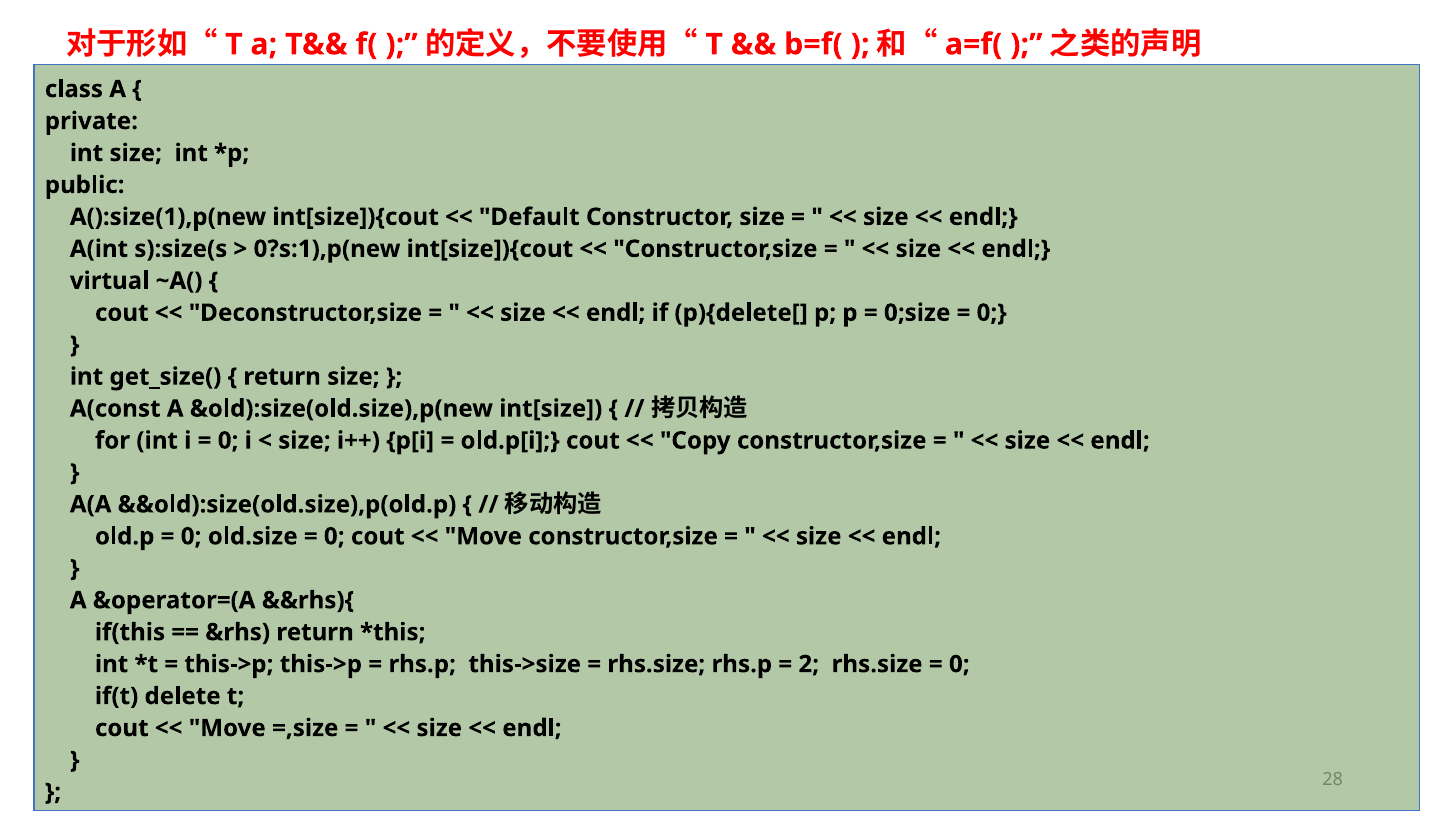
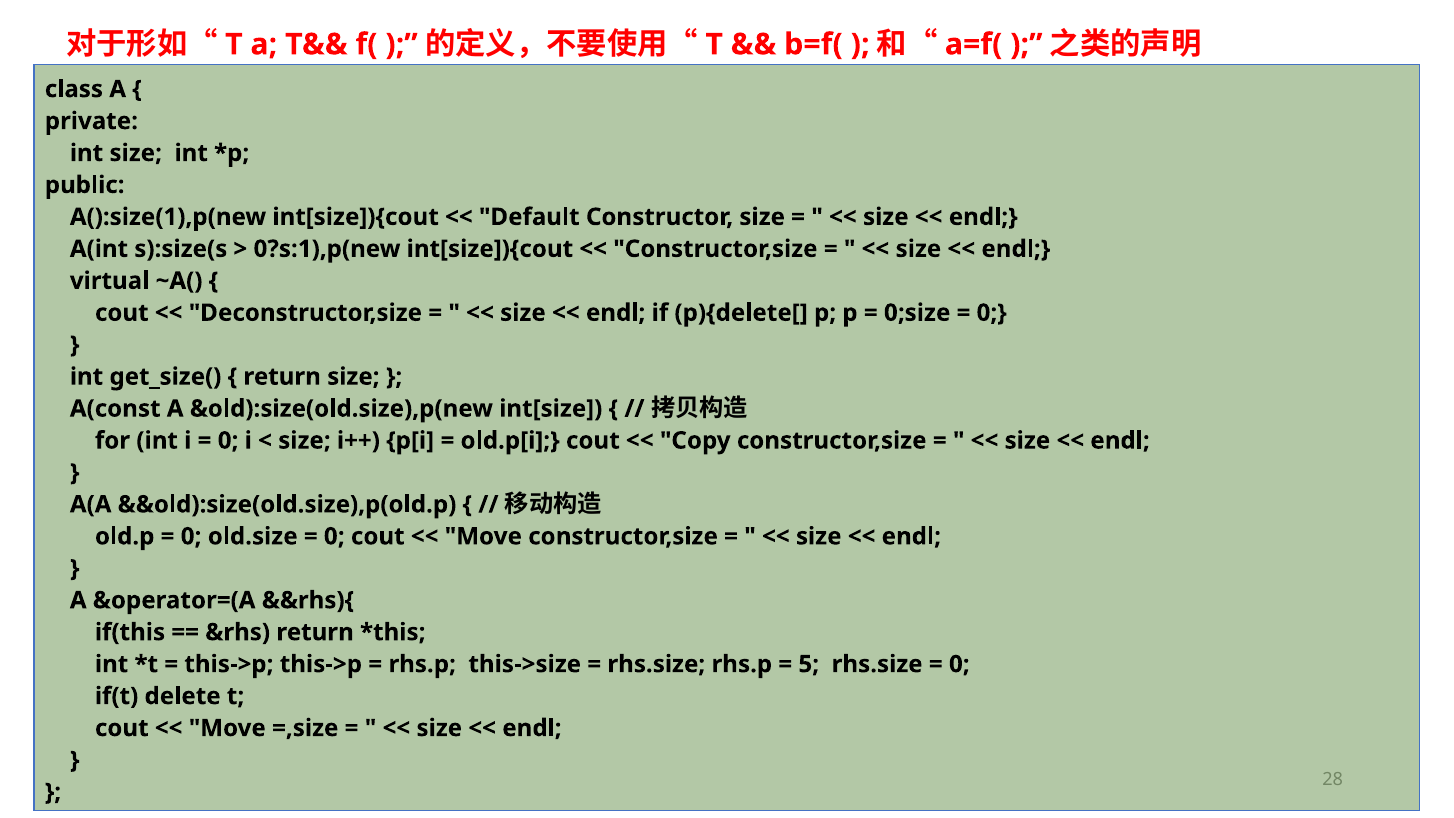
2: 2 -> 5
